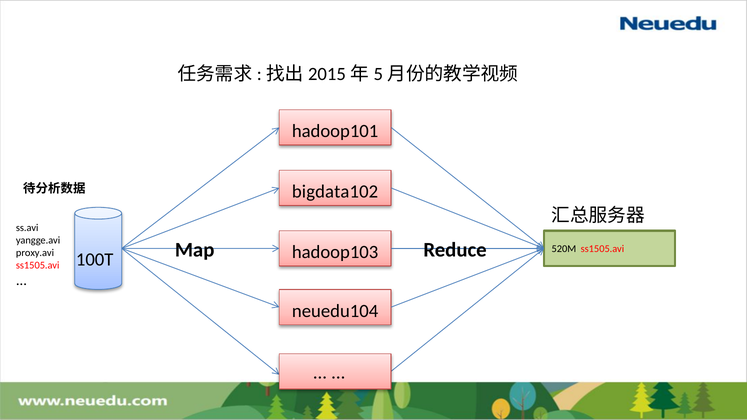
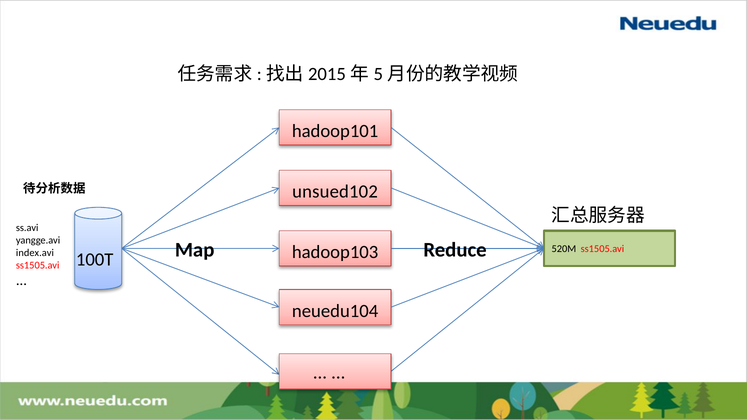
bigdata102: bigdata102 -> unsued102
proxy.avi: proxy.avi -> index.avi
